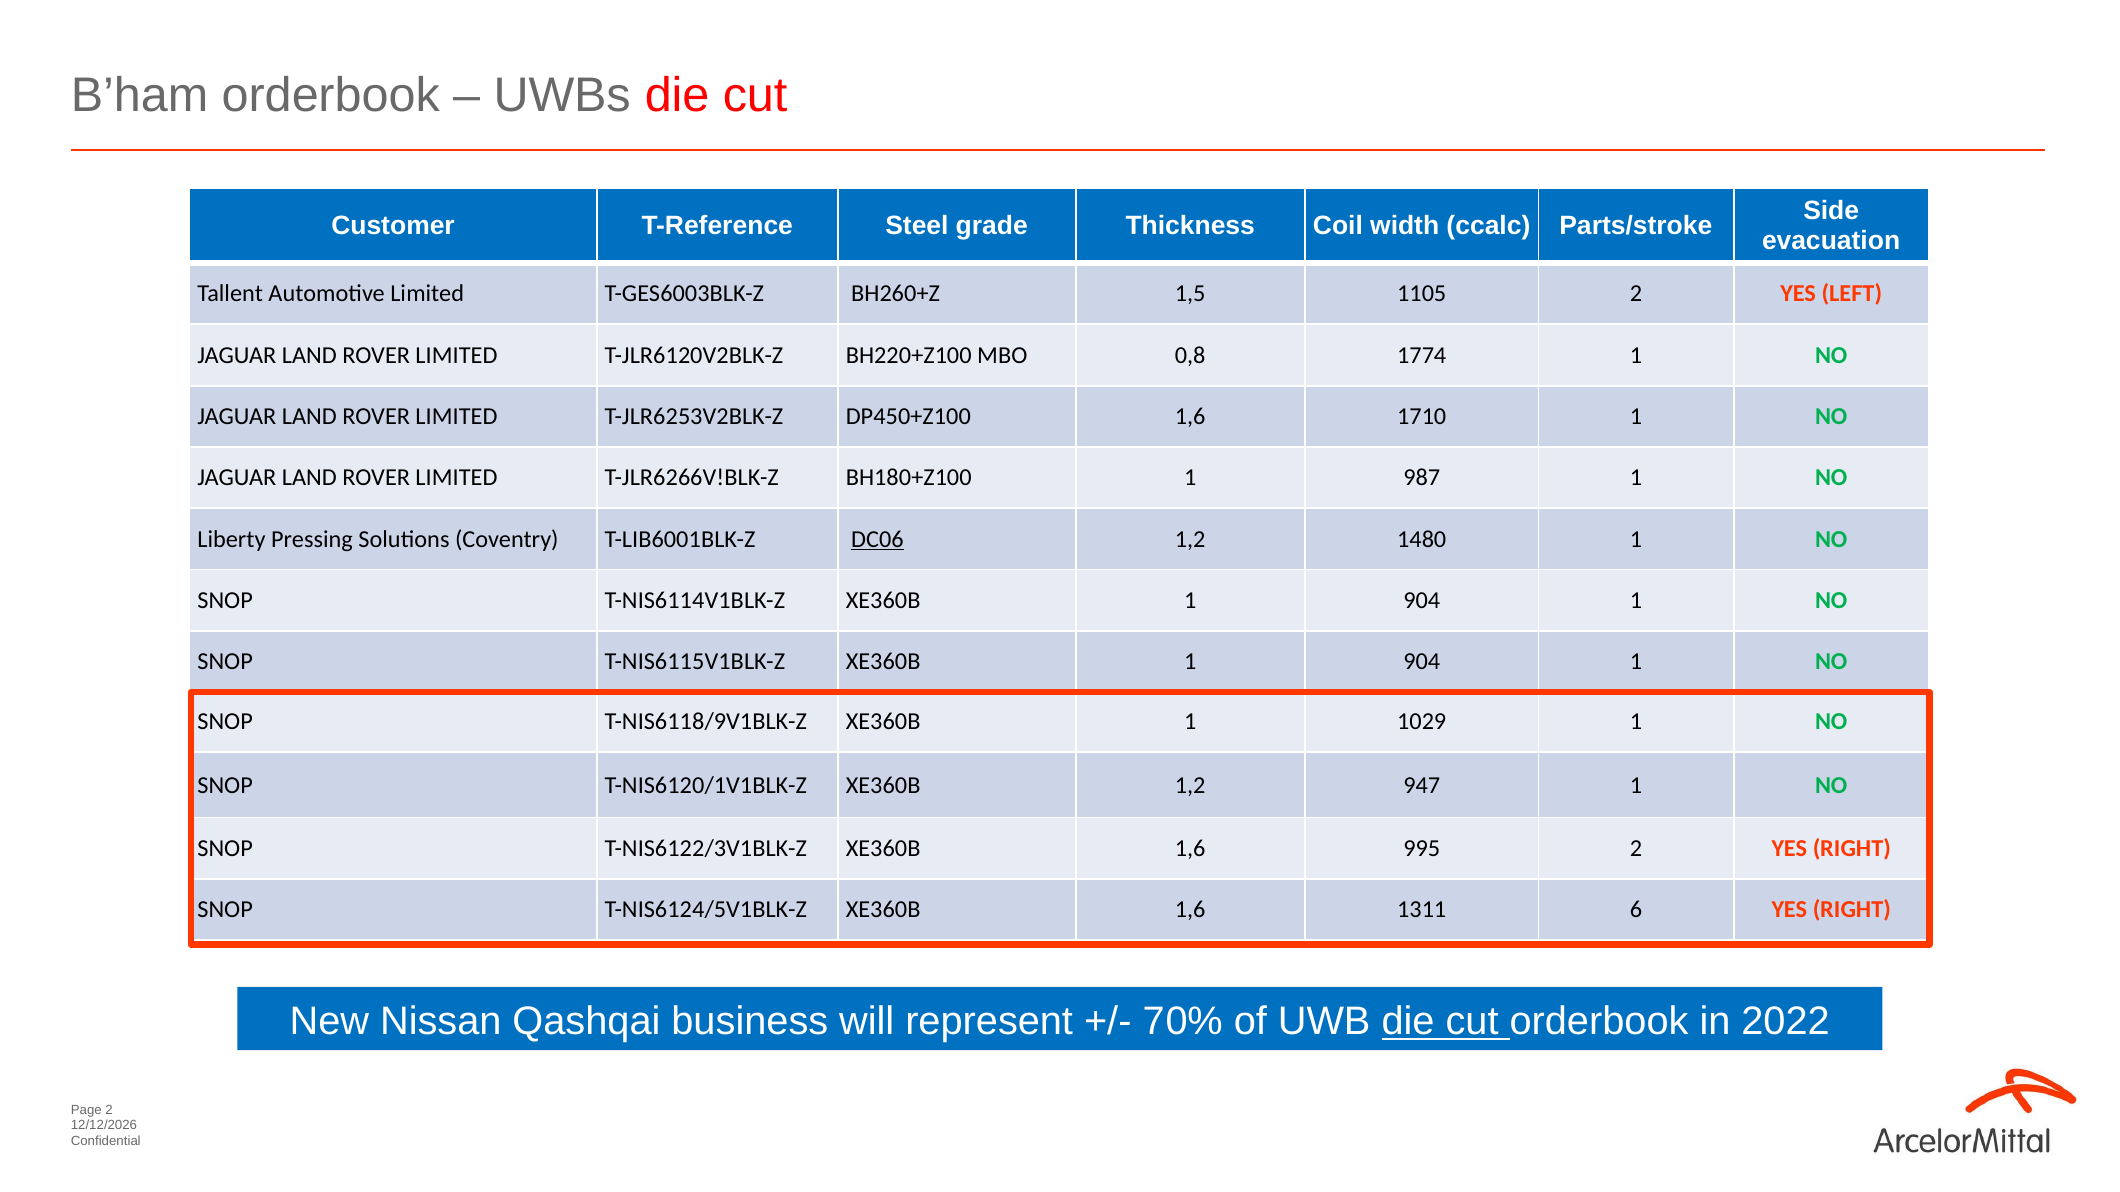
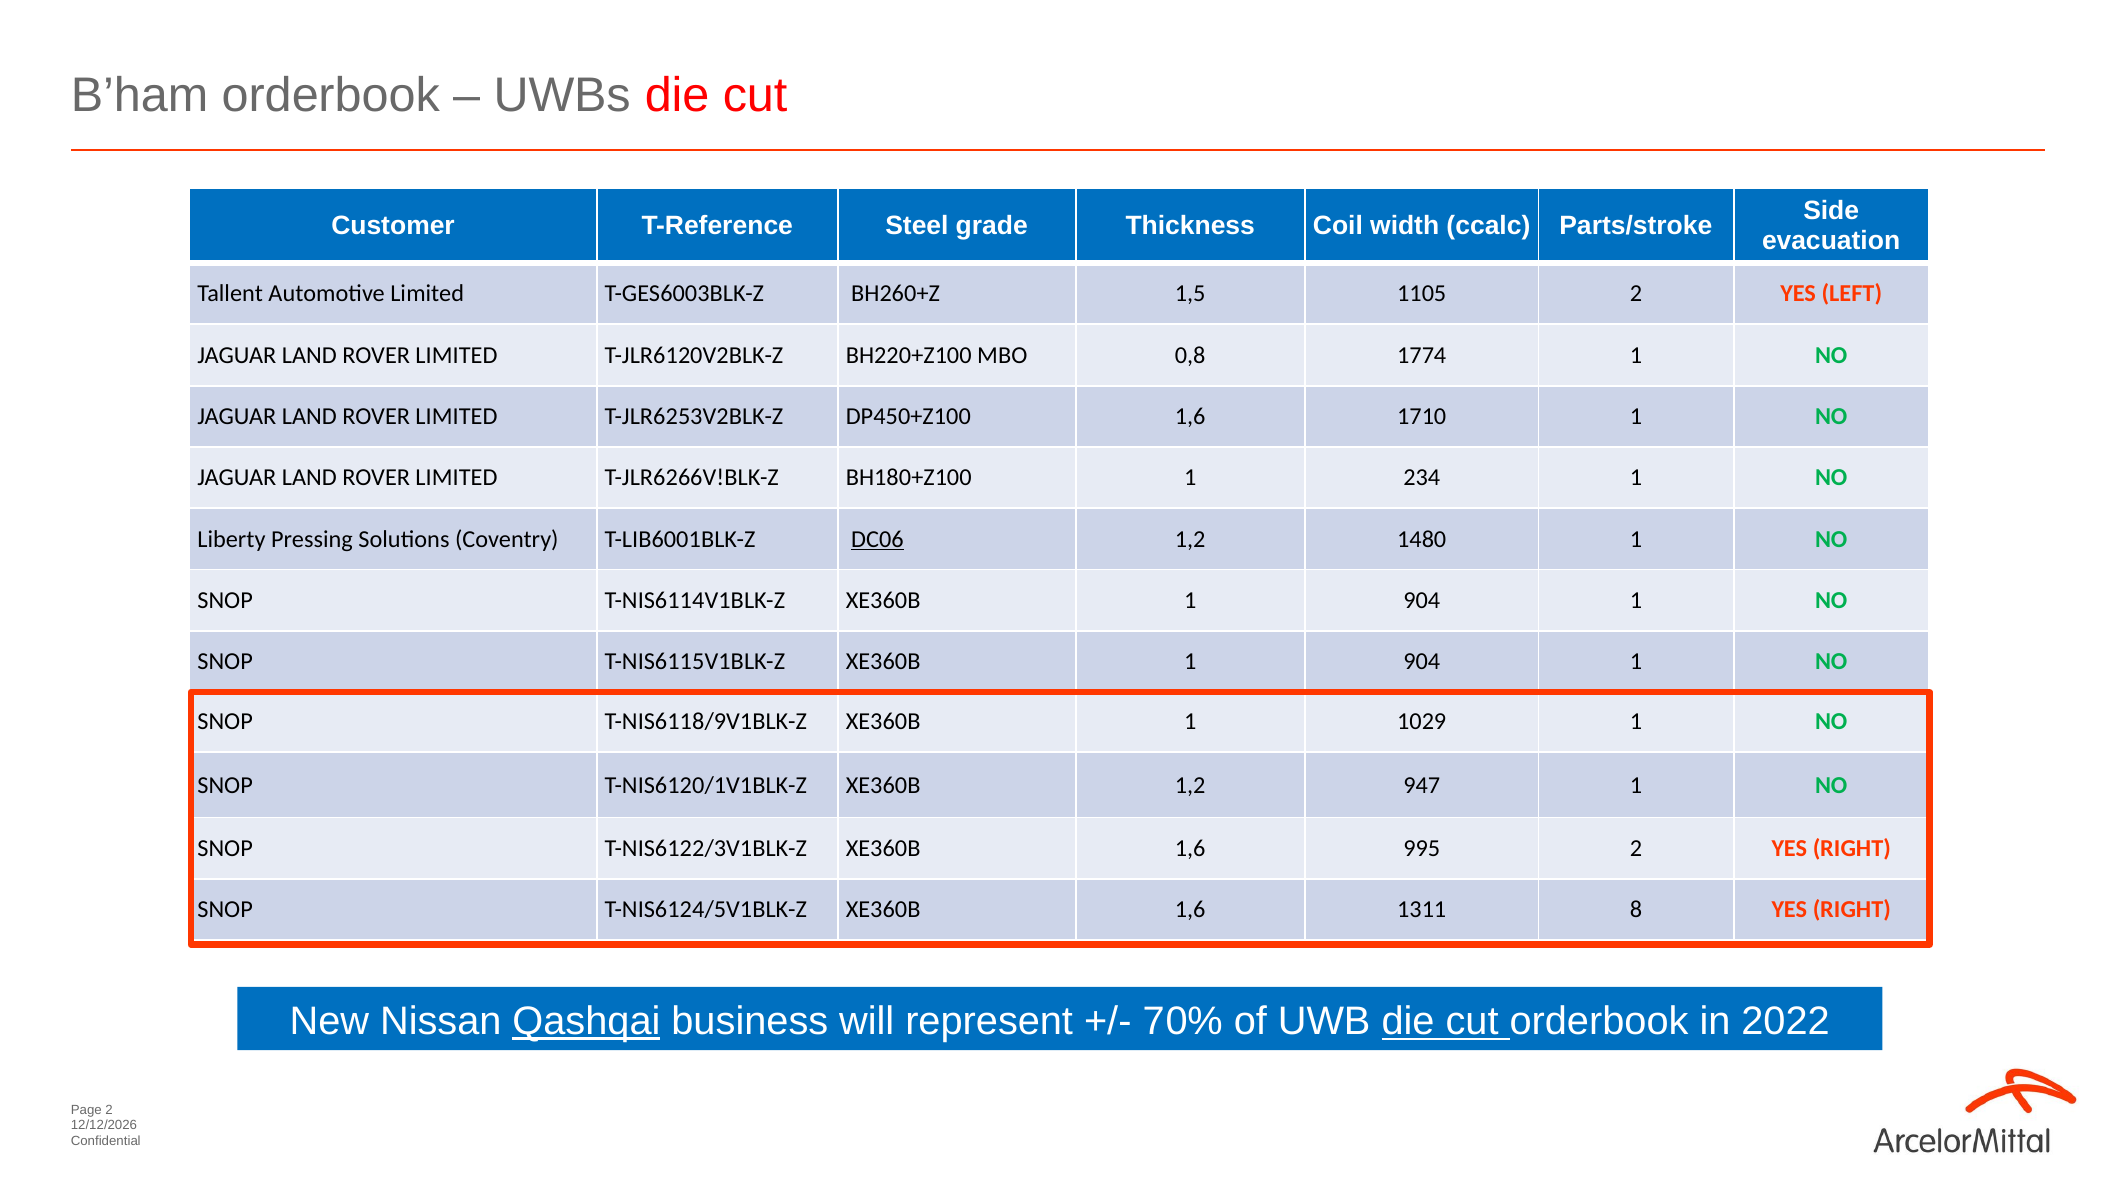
987: 987 -> 234
6: 6 -> 8
Qashqai underline: none -> present
